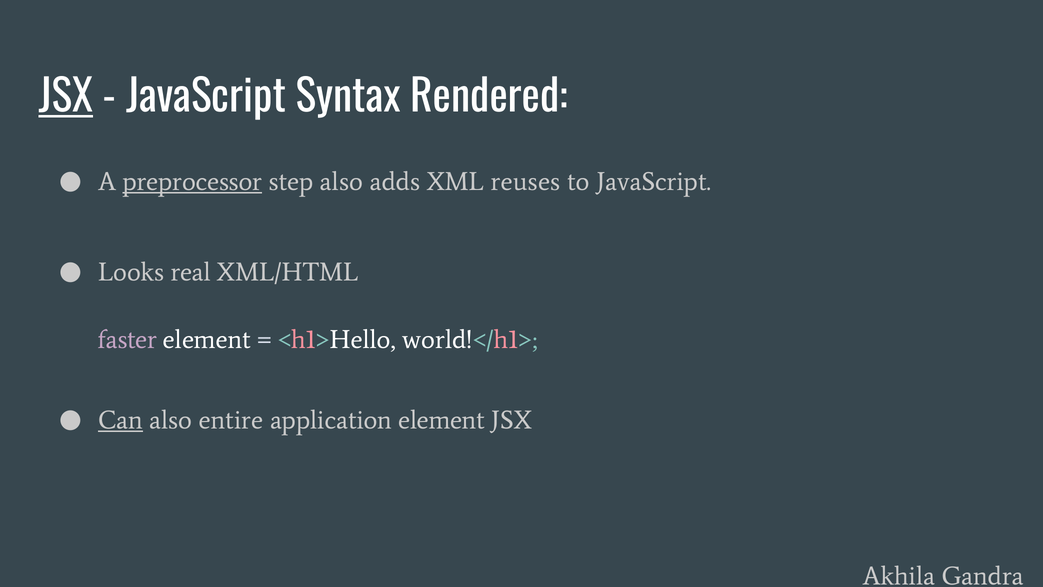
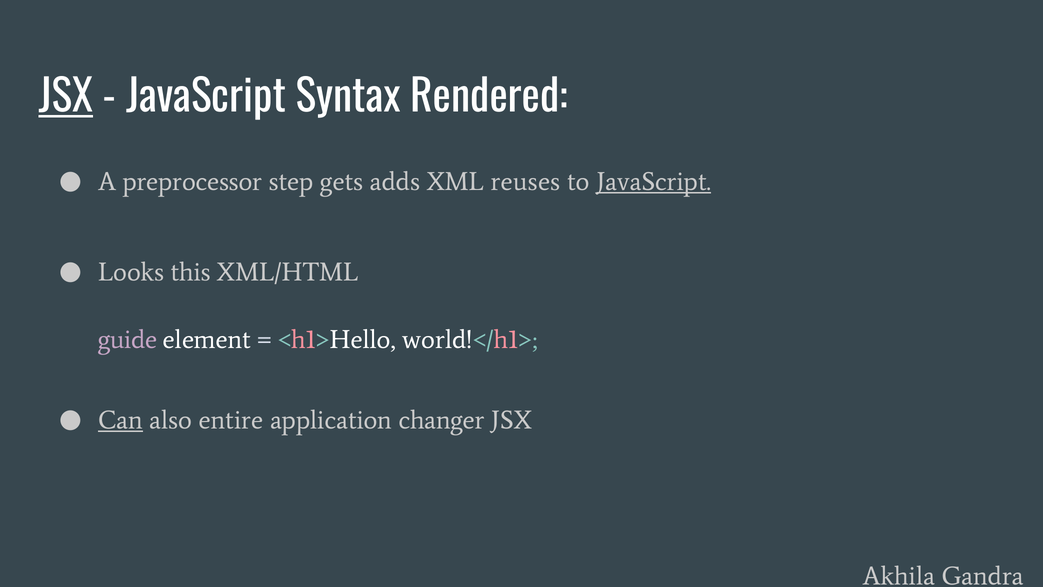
preprocessor underline: present -> none
step also: also -> gets
JavaScript at (654, 181) underline: none -> present
real: real -> this
faster: faster -> guide
application element: element -> changer
